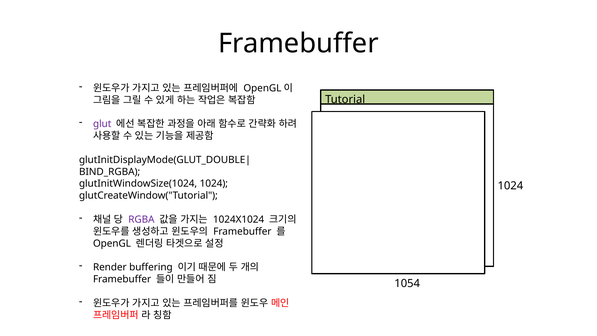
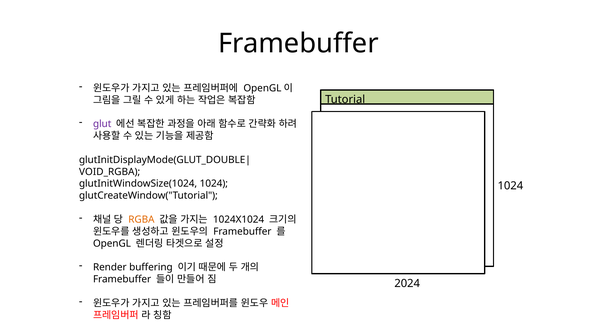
BIND_RGBA: BIND_RGBA -> VOID_RGBA
RGBA colour: purple -> orange
1054: 1054 -> 2024
